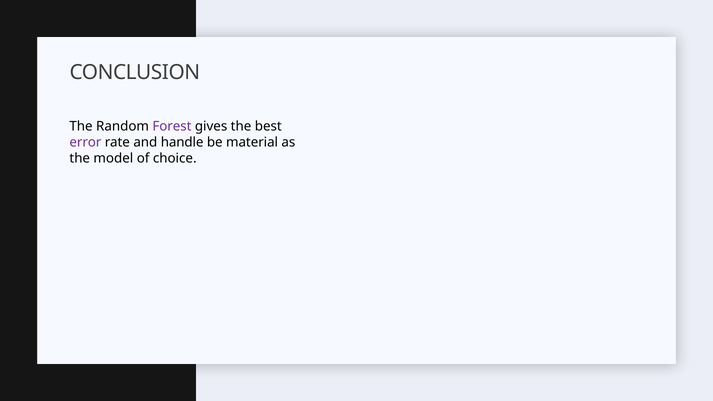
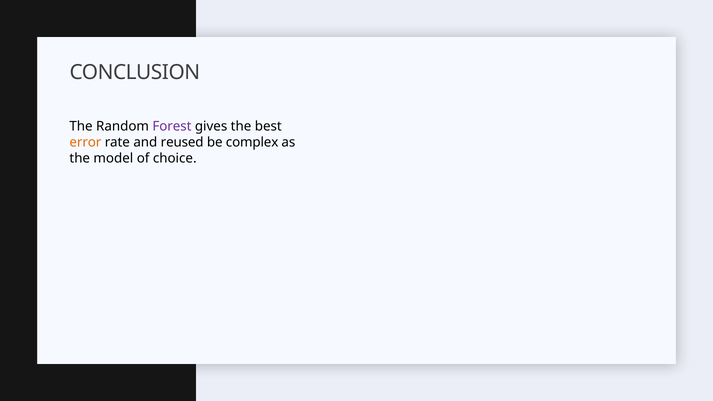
error colour: purple -> orange
handle: handle -> reused
material: material -> complex
